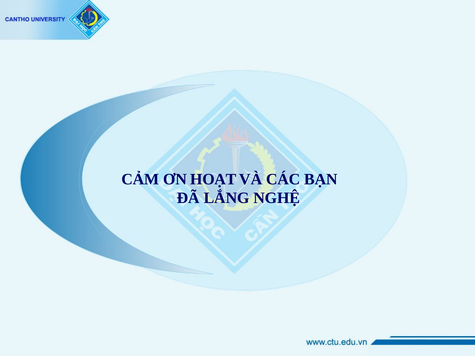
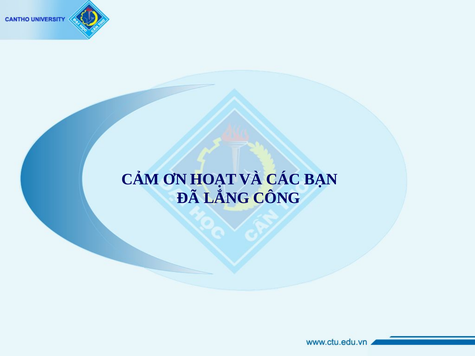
NGHỆ: NGHỆ -> CÔNG
